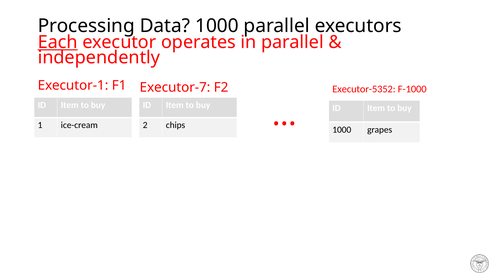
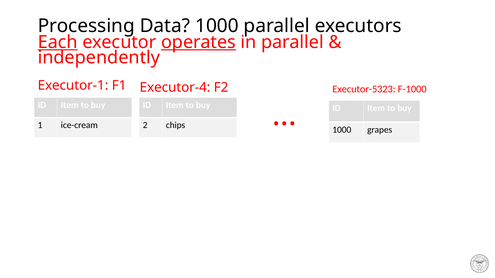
operates underline: none -> present
Executor-5352: Executor-5352 -> Executor-5323
Executor-7: Executor-7 -> Executor-4
